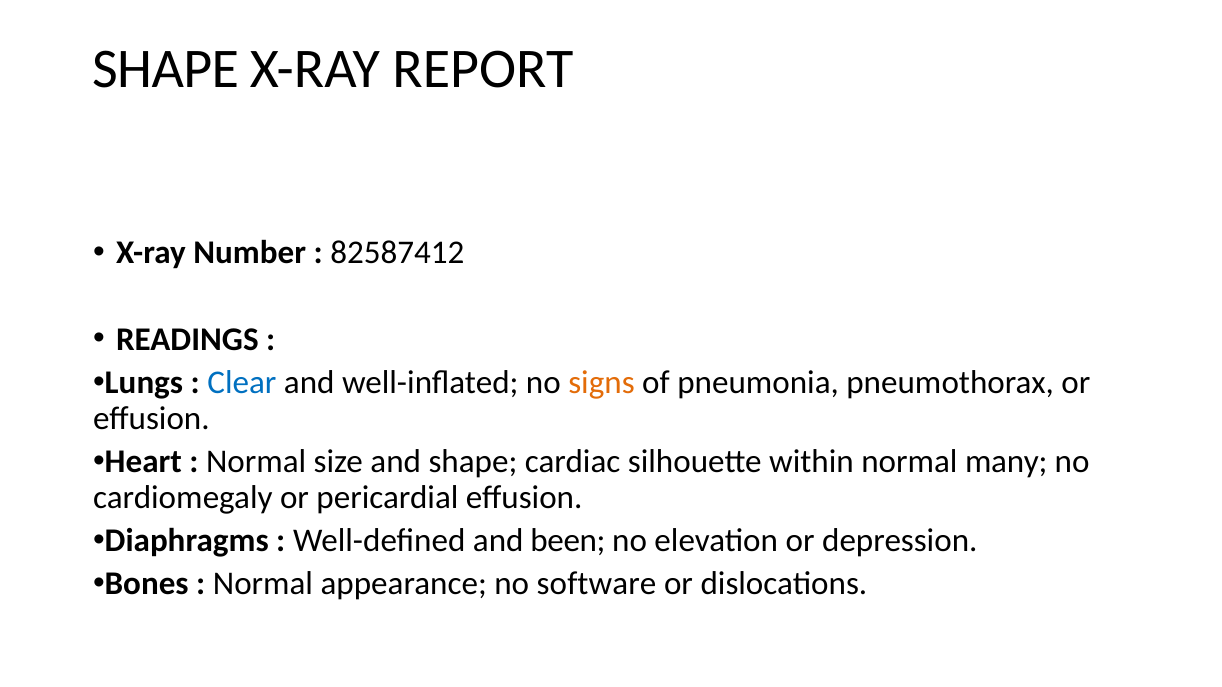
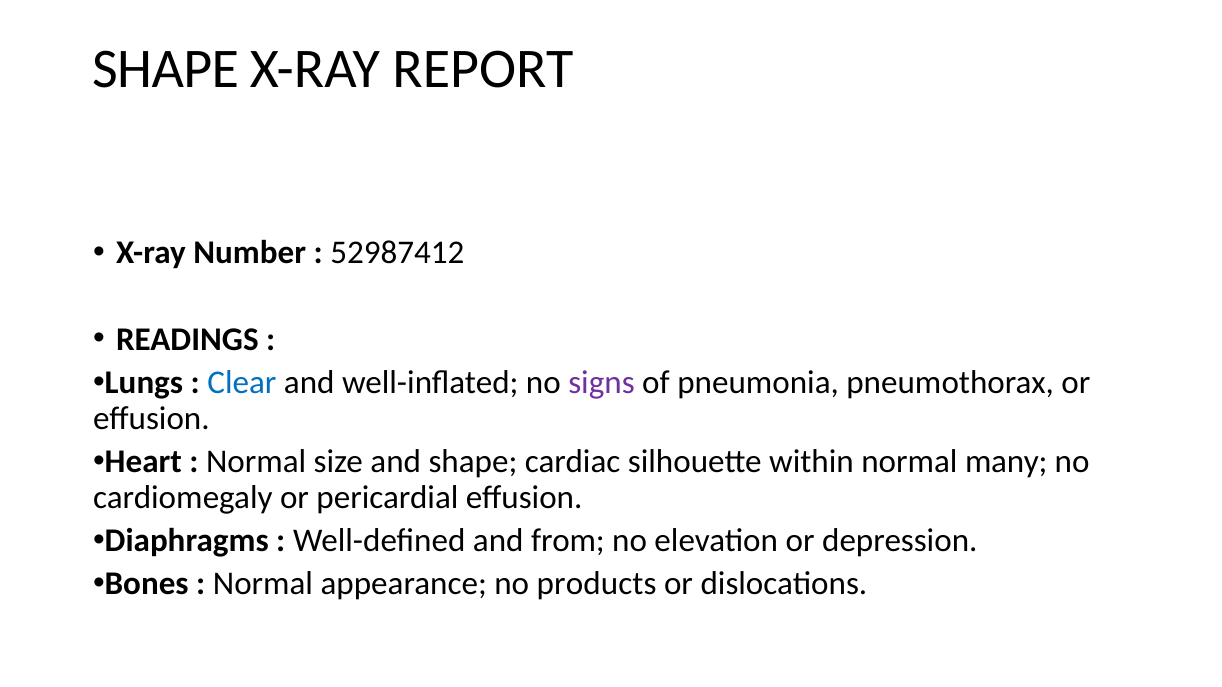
82587412: 82587412 -> 52987412
signs colour: orange -> purple
been: been -> from
software: software -> products
